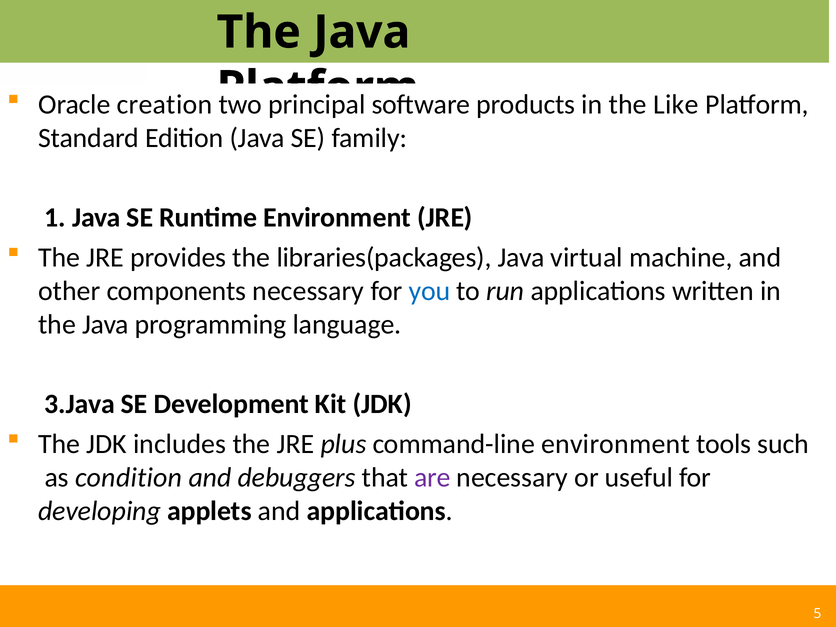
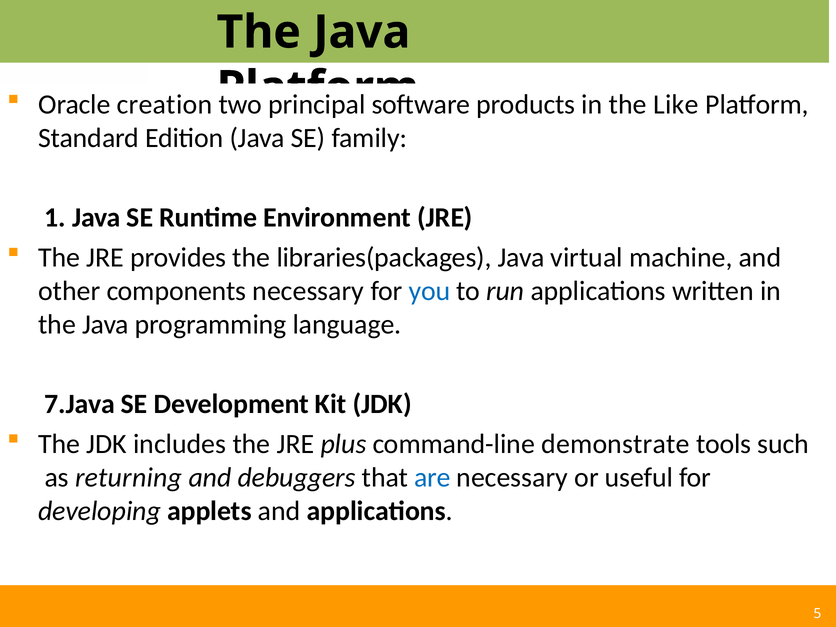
3.Java: 3.Java -> 7.Java
command-line environment: environment -> demonstrate
condition: condition -> returning
are colour: purple -> blue
